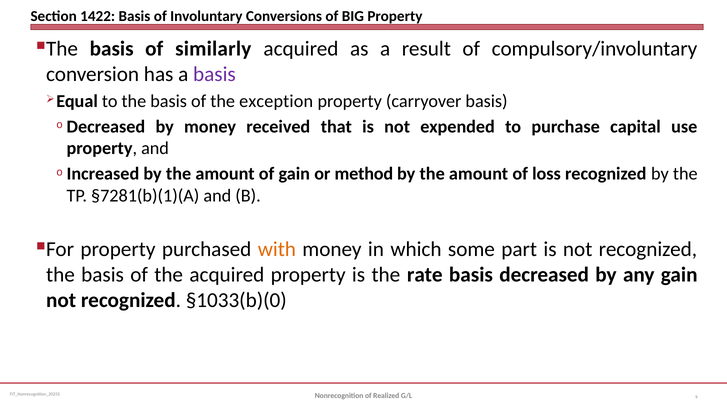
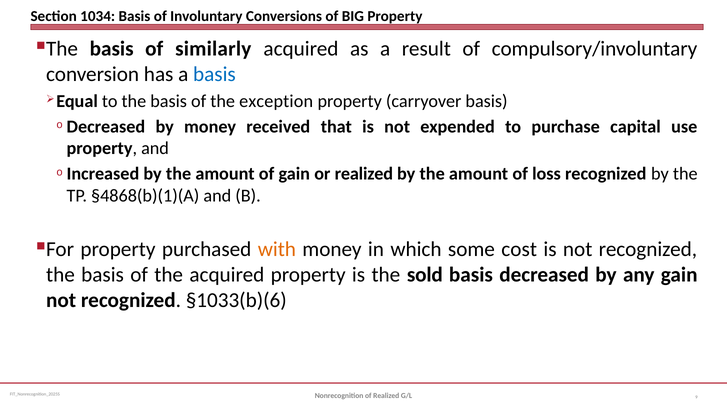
1422: 1422 -> 1034
basis at (214, 74) colour: purple -> blue
or method: method -> realized
§7281(b)(1)(A: §7281(b)(1)(A -> §4868(b)(1)(A
part: part -> cost
rate: rate -> sold
§1033(b)(0: §1033(b)(0 -> §1033(b)(6
